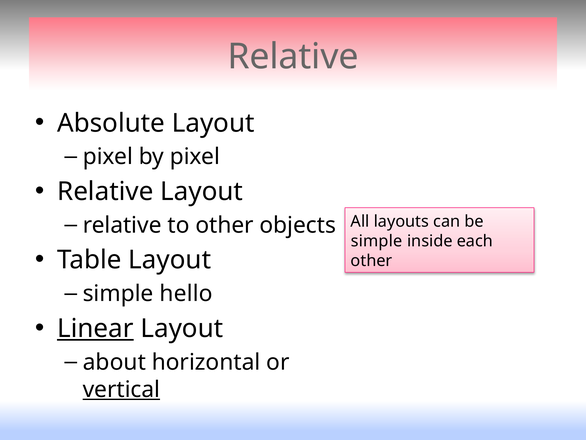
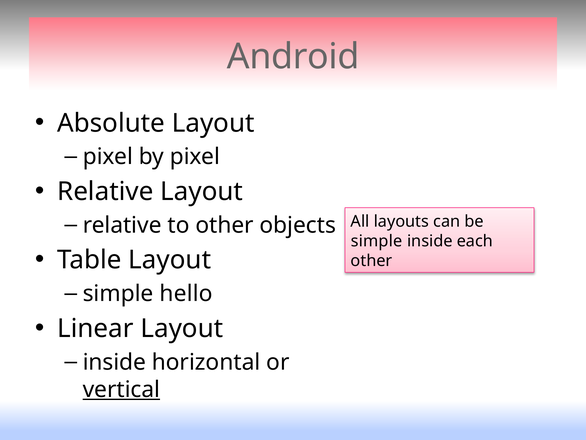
Relative at (293, 57): Relative -> Android
Linear underline: present -> none
about at (114, 362): about -> inside
